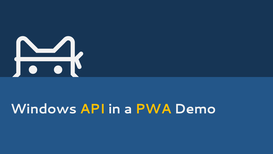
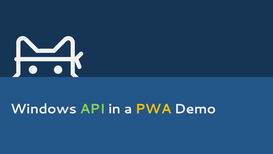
API colour: yellow -> light green
